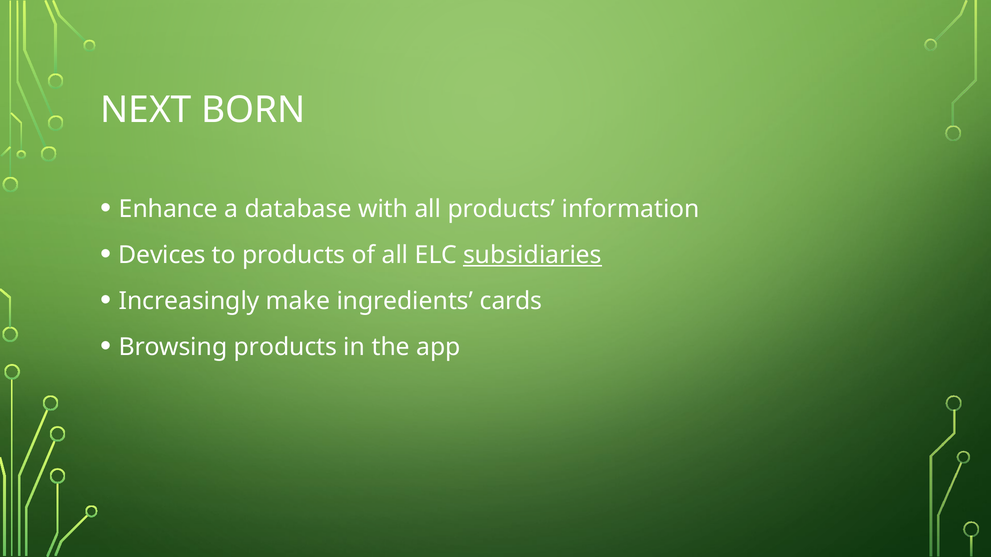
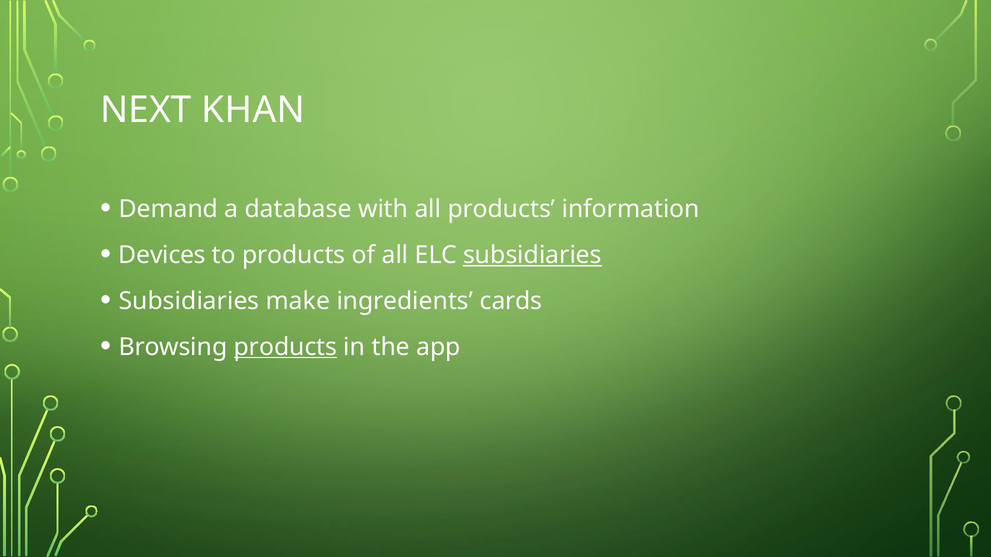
BORN: BORN -> KHAN
Enhance: Enhance -> Demand
Increasingly at (189, 301): Increasingly -> Subsidiaries
products at (285, 347) underline: none -> present
